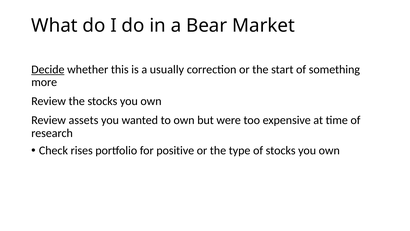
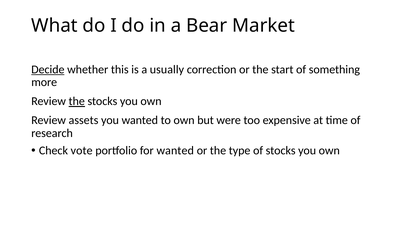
the at (77, 101) underline: none -> present
rises: rises -> vote
for positive: positive -> wanted
